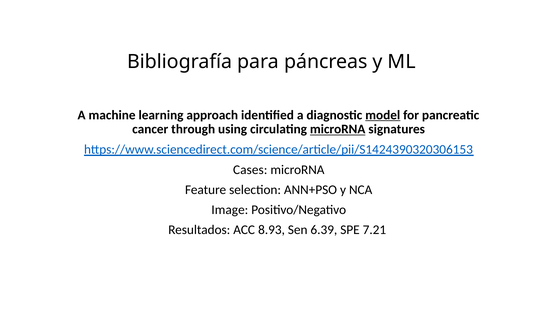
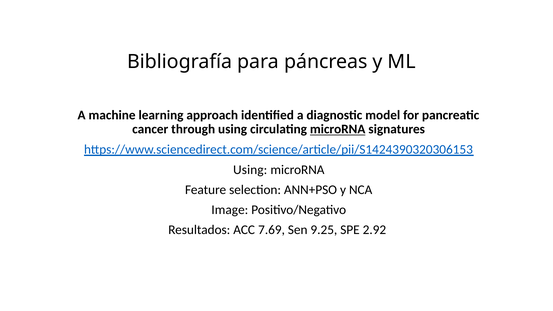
model underline: present -> none
Cases at (250, 170): Cases -> Using
8.93: 8.93 -> 7.69
6.39: 6.39 -> 9.25
7.21: 7.21 -> 2.92
